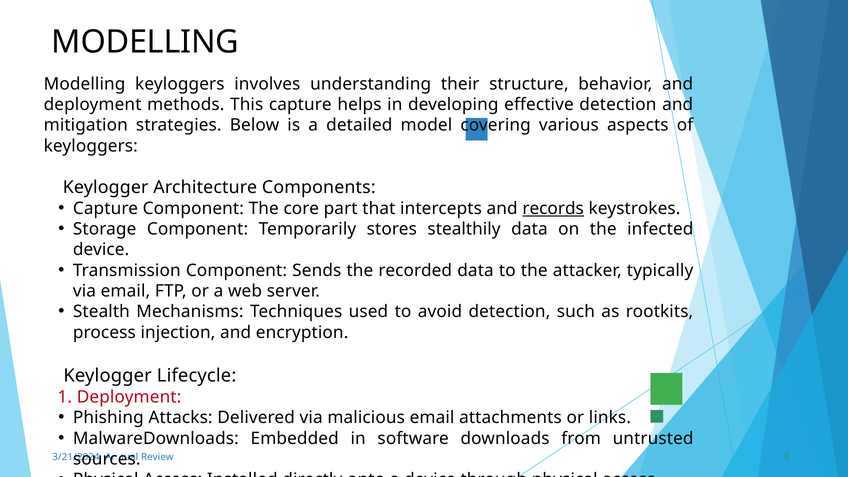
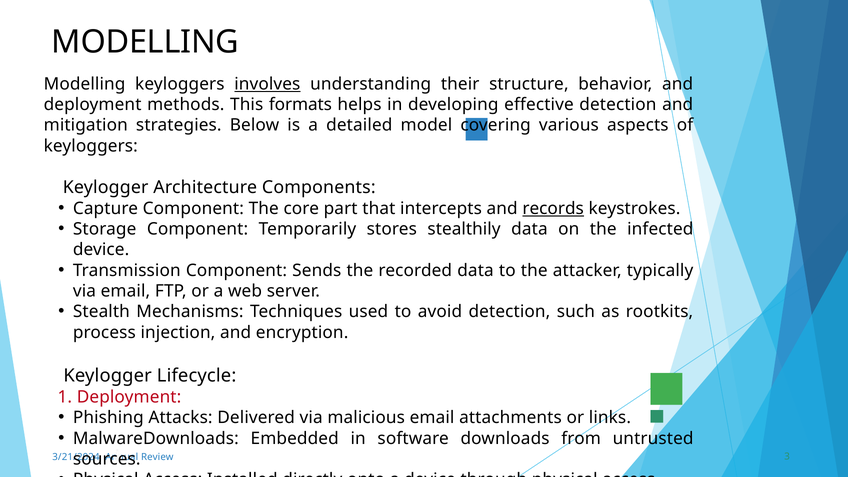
involves underline: none -> present
This capture: capture -> formats
6: 6 -> 3
